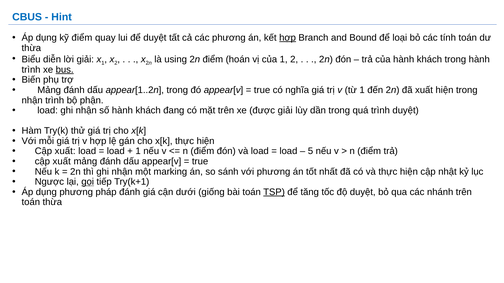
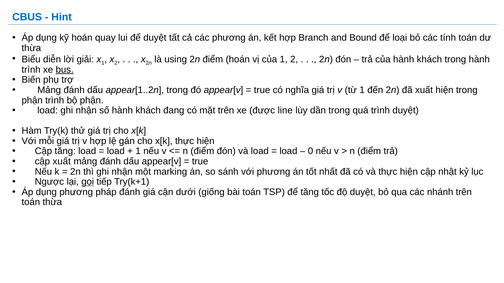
kỹ điểm: điểm -> hoán
hợp at (288, 38) underline: present -> none
nhận at (32, 100): nhận -> phận
được giải: giải -> line
xuất at (65, 151): xuất -> tăng
5: 5 -> 0
TSP underline: present -> none
